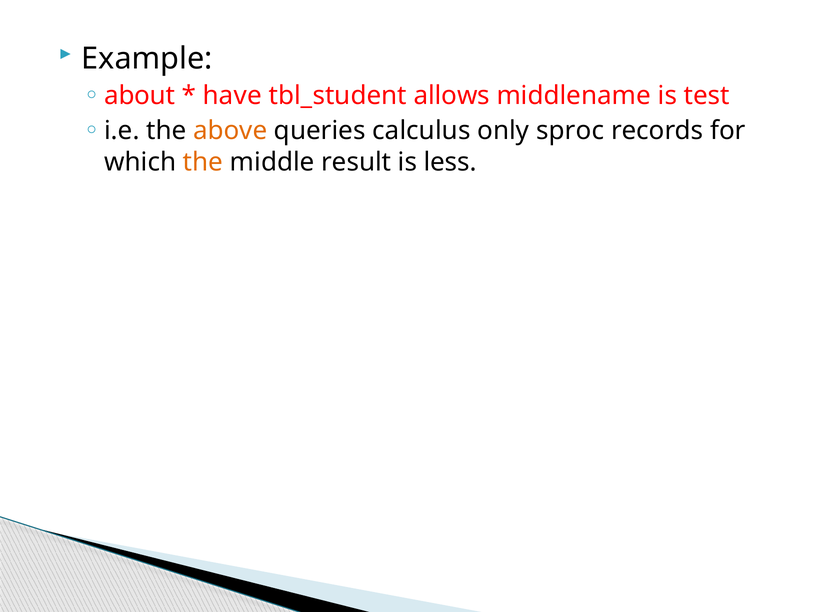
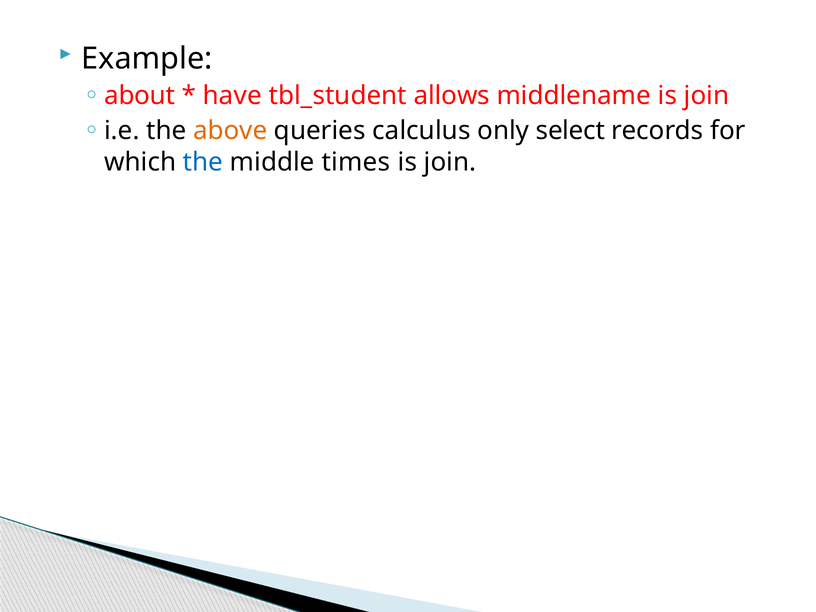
middlename is test: test -> join
sproc: sproc -> select
the at (203, 162) colour: orange -> blue
result: result -> times
less at (450, 162): less -> join
